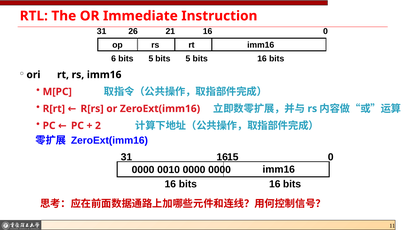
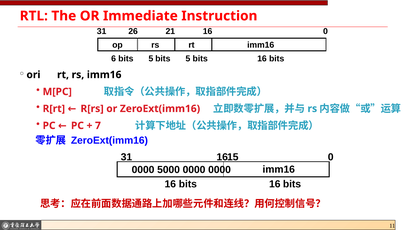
2: 2 -> 7
0010: 0010 -> 5000
